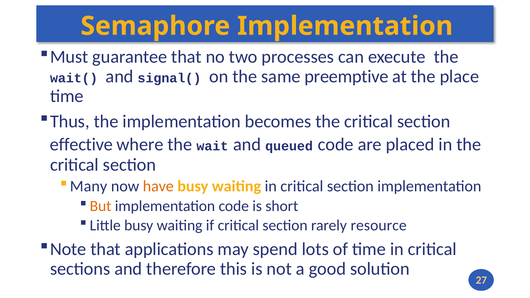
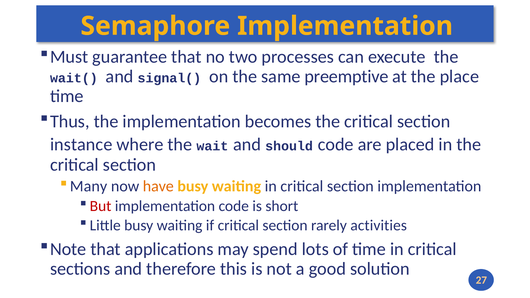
effective: effective -> instance
queued: queued -> should
But colour: orange -> red
resource: resource -> activities
